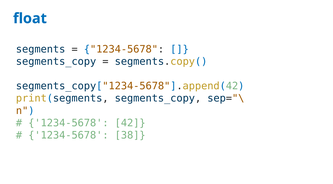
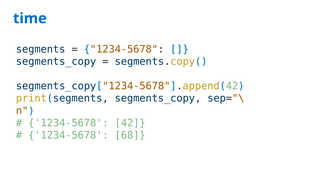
float: float -> time
38: 38 -> 68
